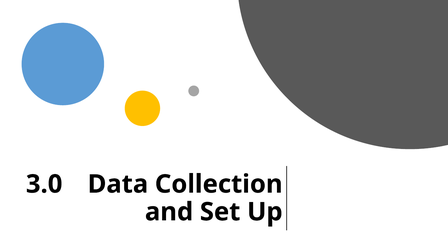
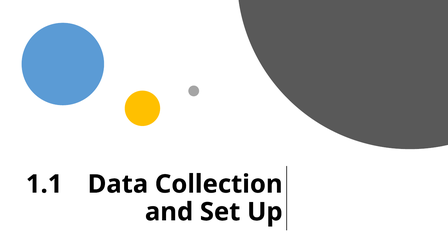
3.0: 3.0 -> 1.1
